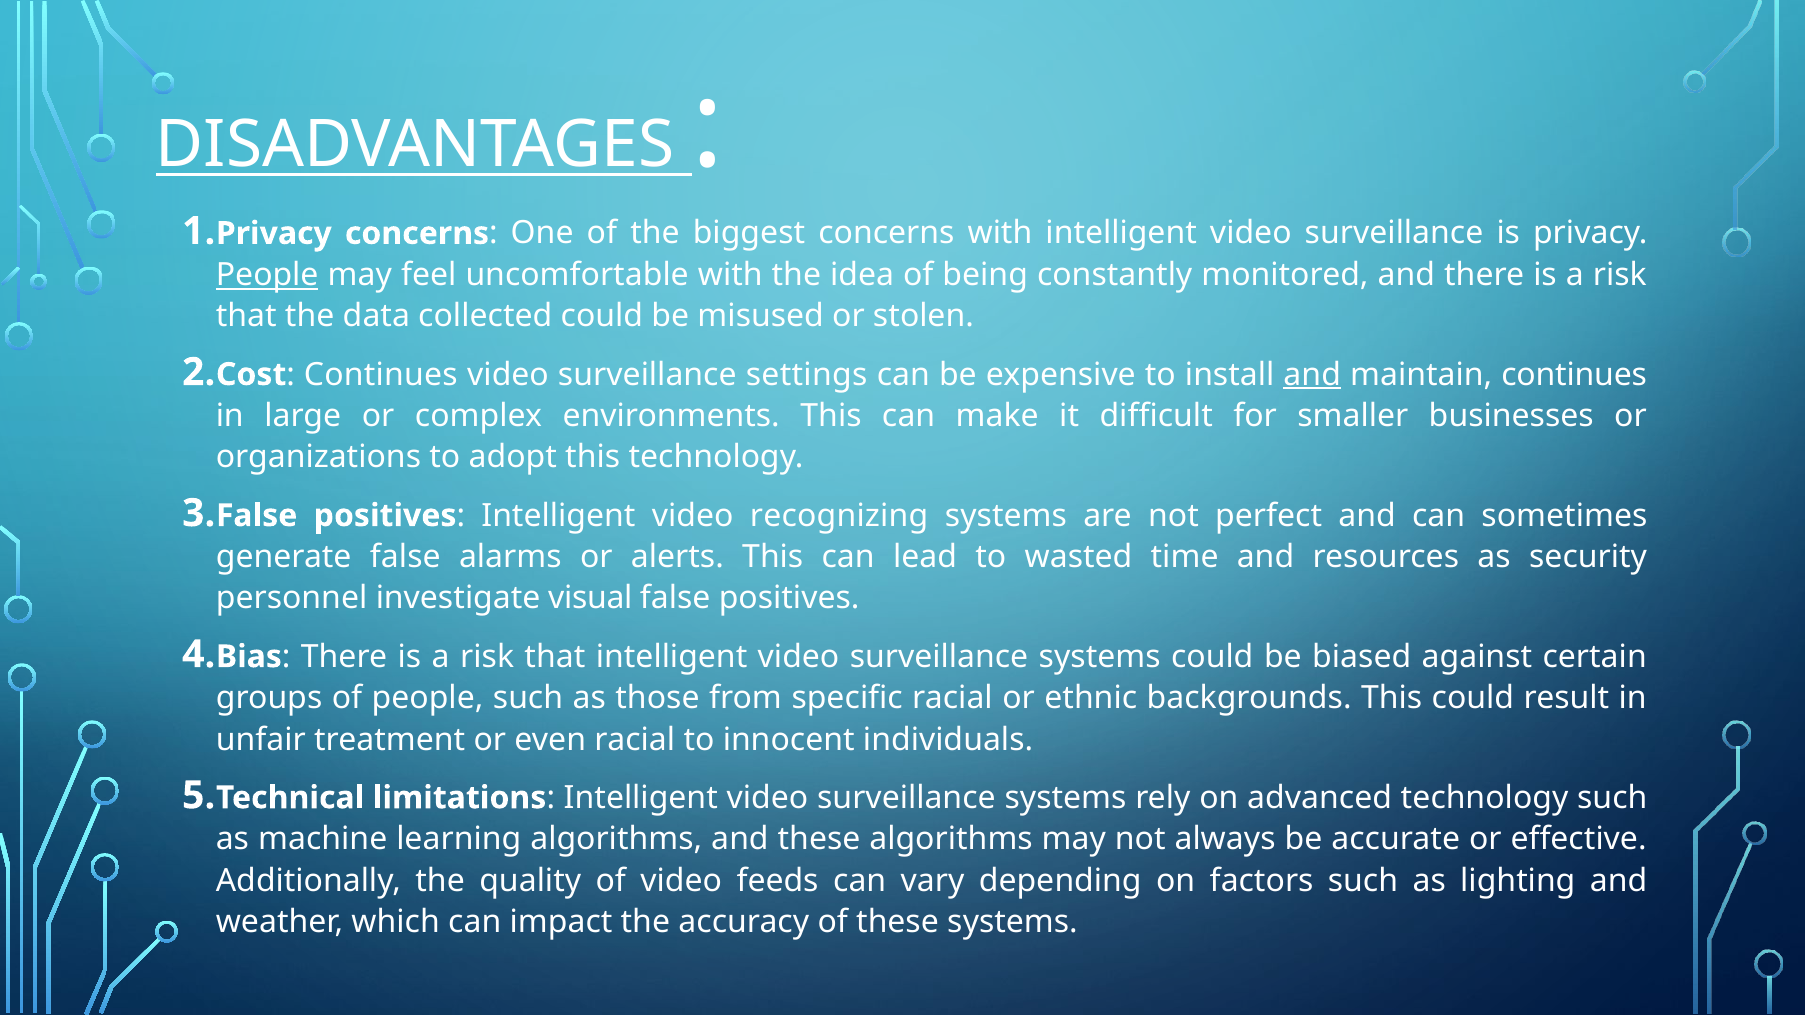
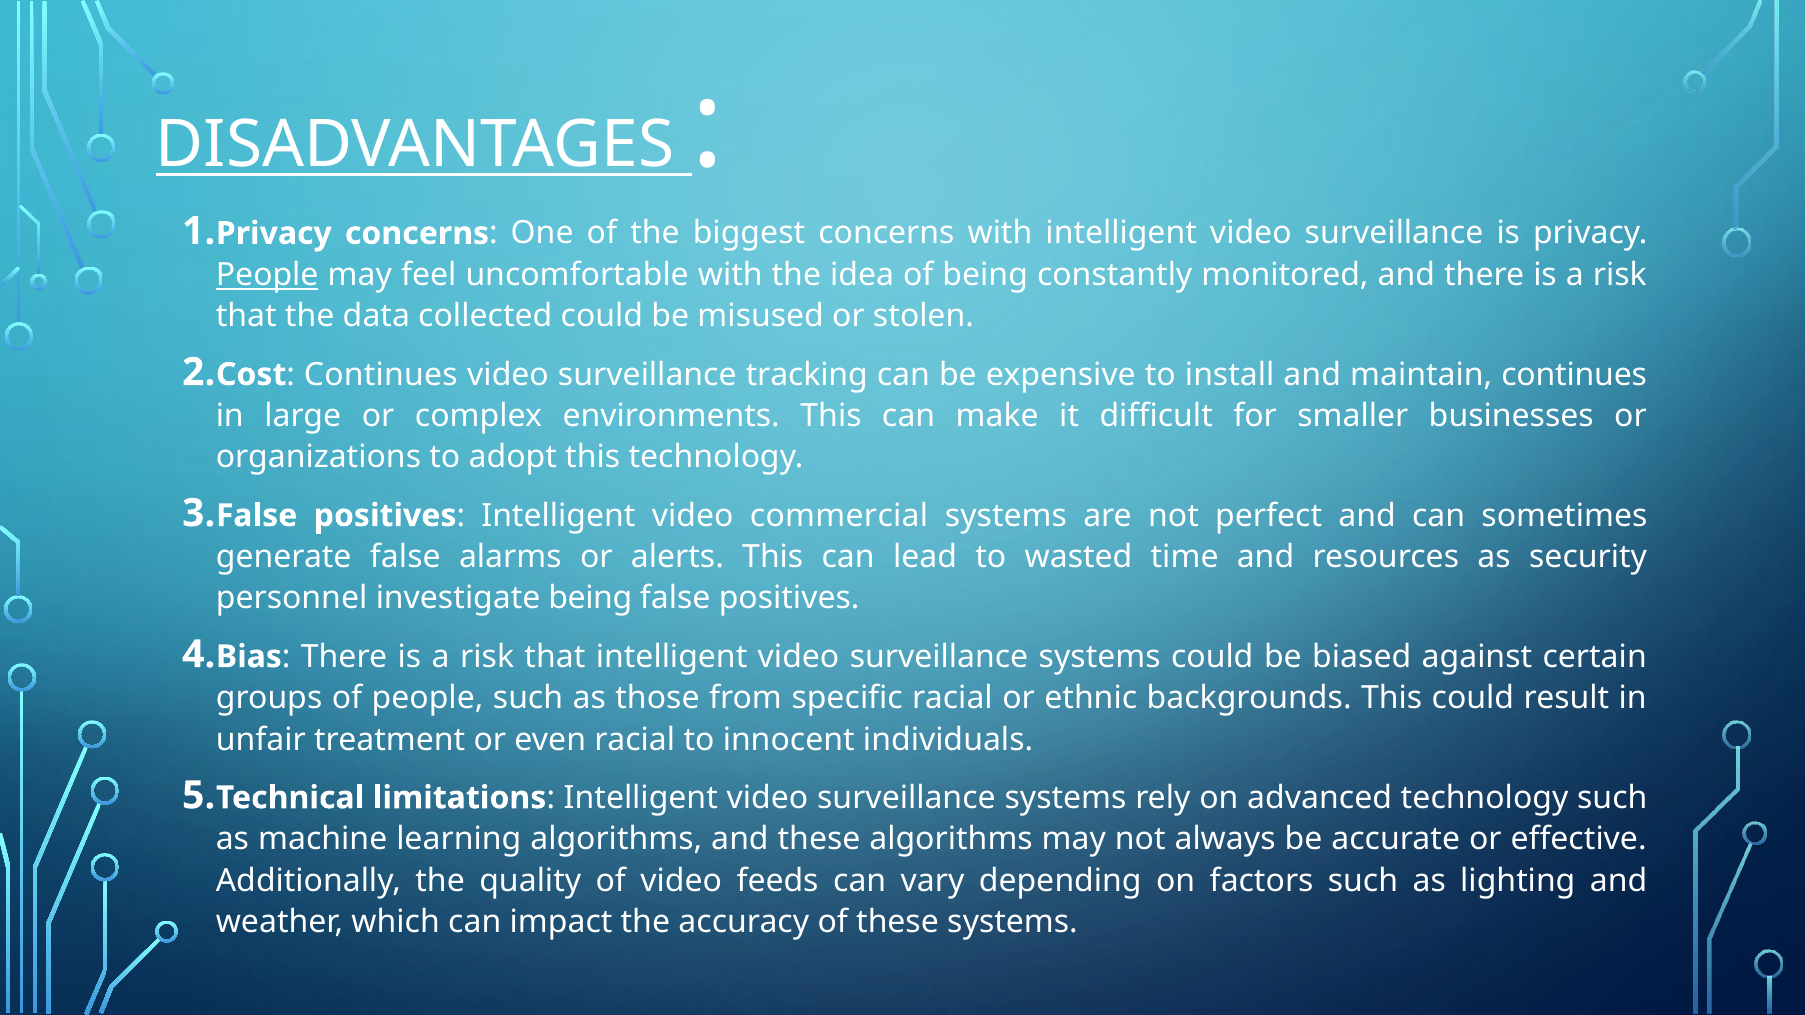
settings: settings -> tracking
and at (1312, 375) underline: present -> none
recognizing: recognizing -> commercial
investigate visual: visual -> being
